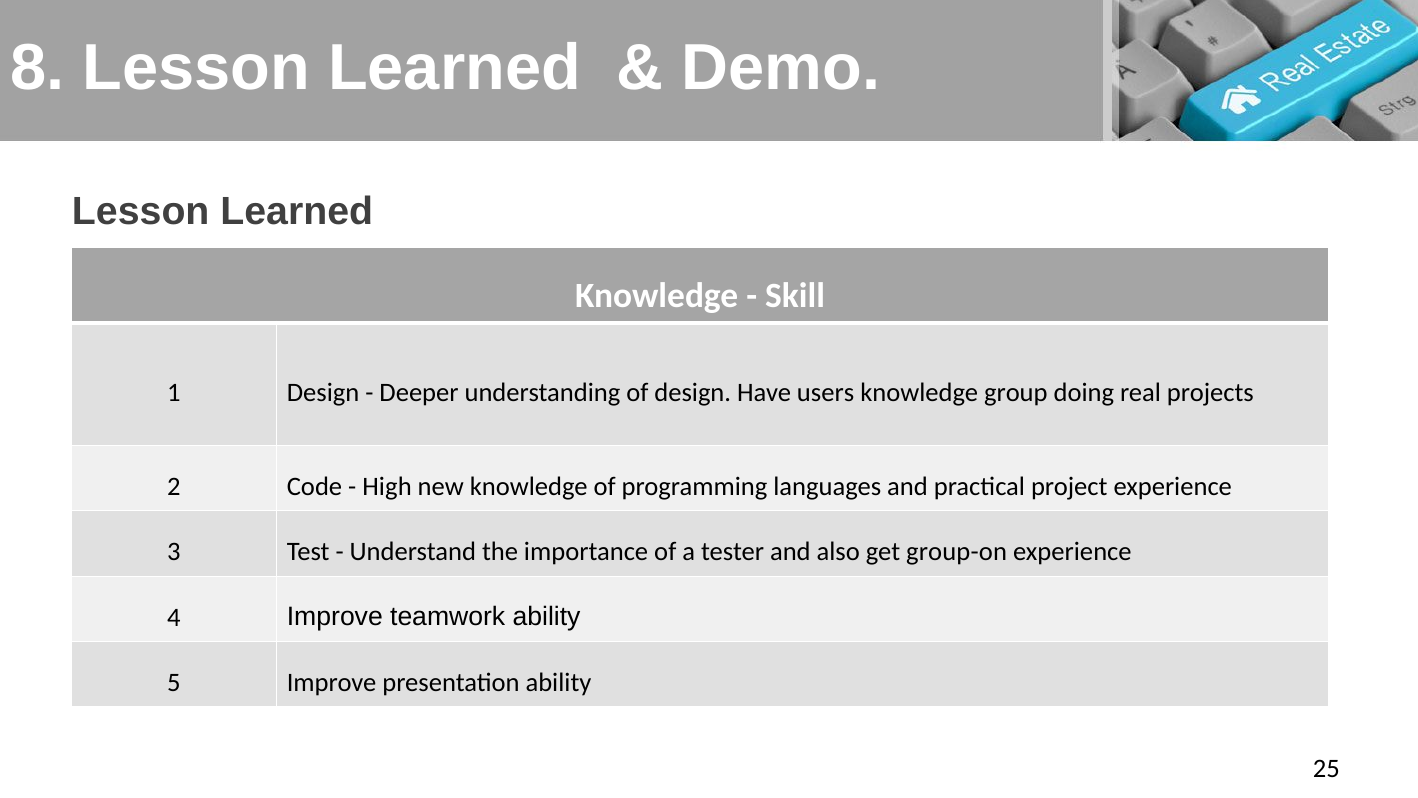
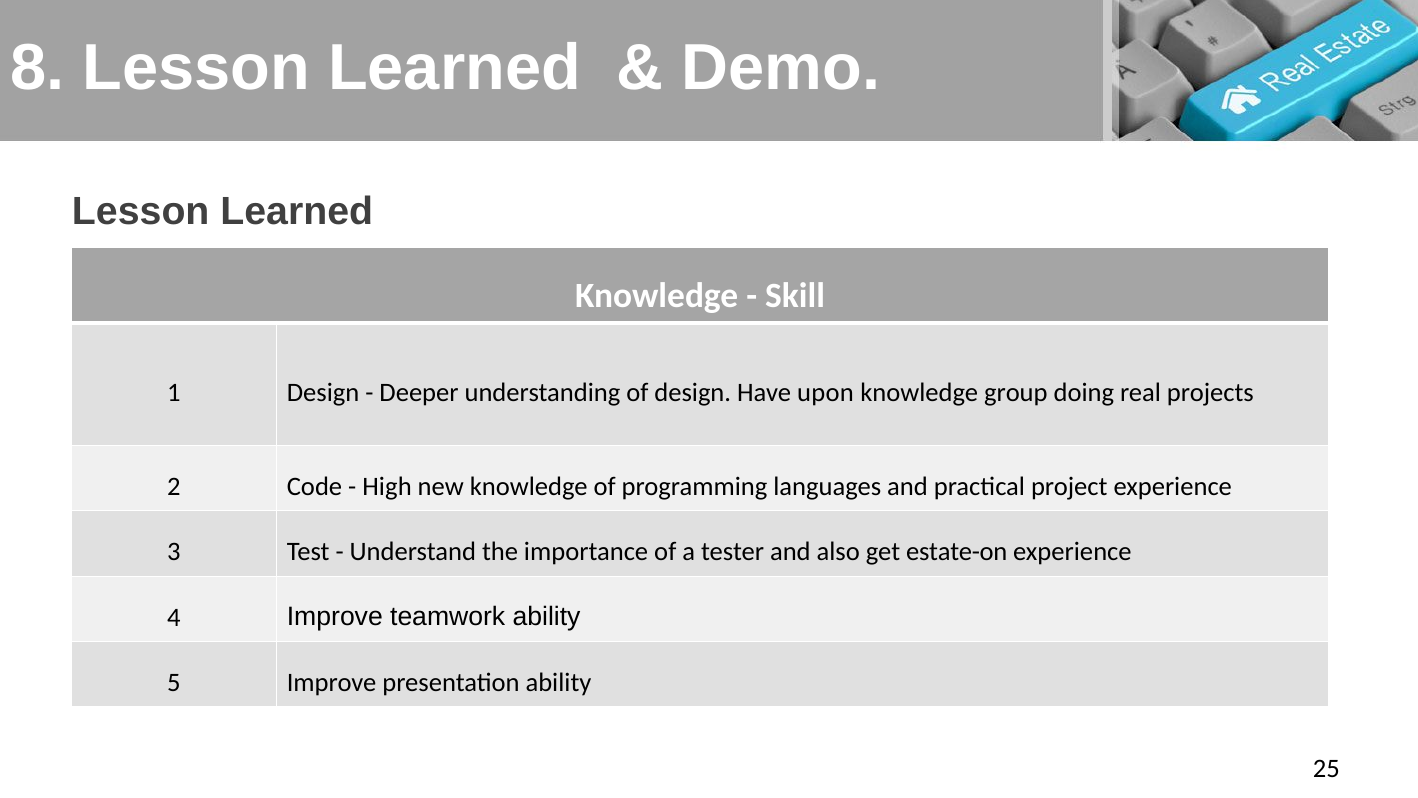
users: users -> upon
group-on: group-on -> estate-on
